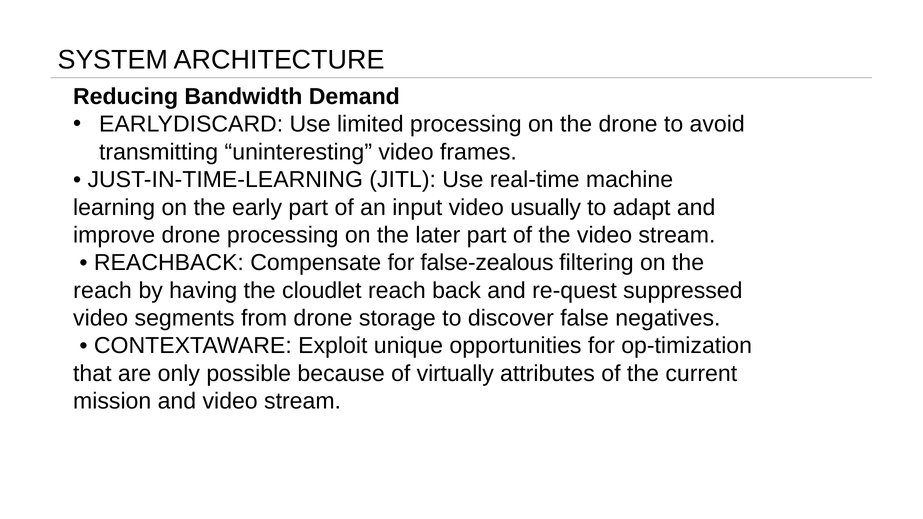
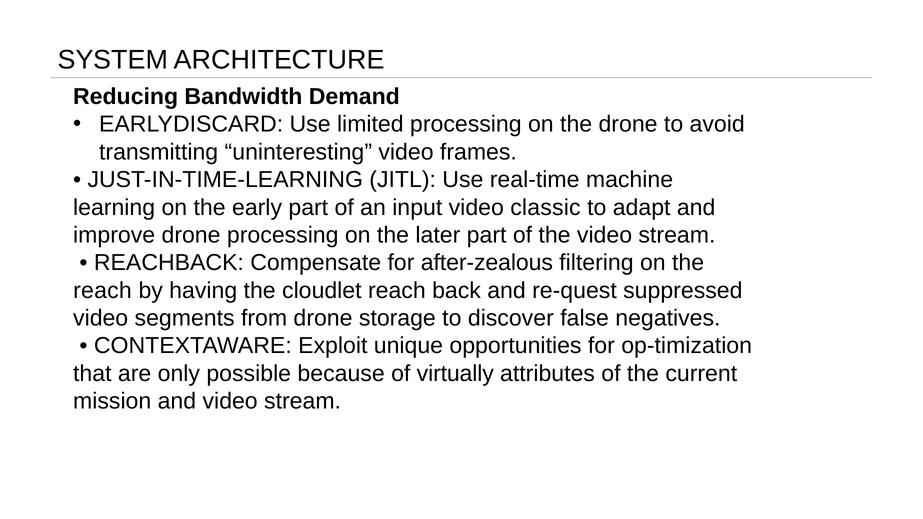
usually: usually -> classic
false-zealous: false-zealous -> after-zealous
